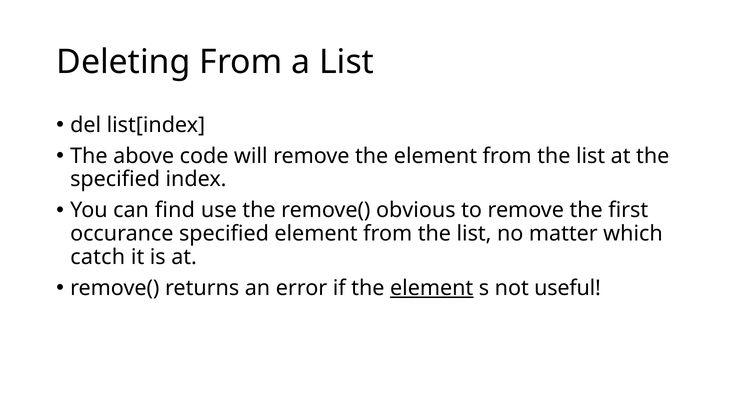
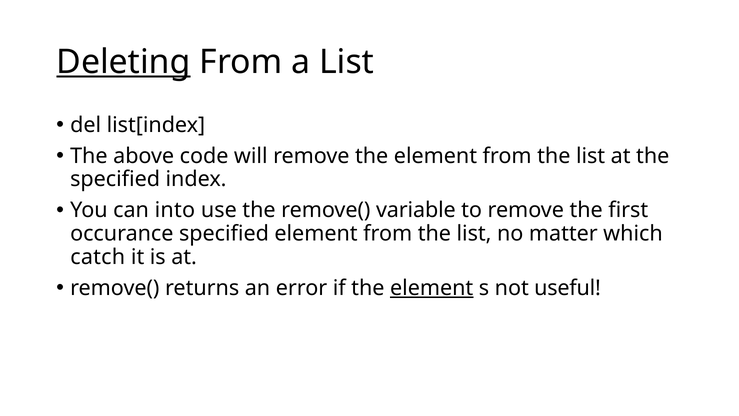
Deleting underline: none -> present
find: find -> into
obvious: obvious -> variable
